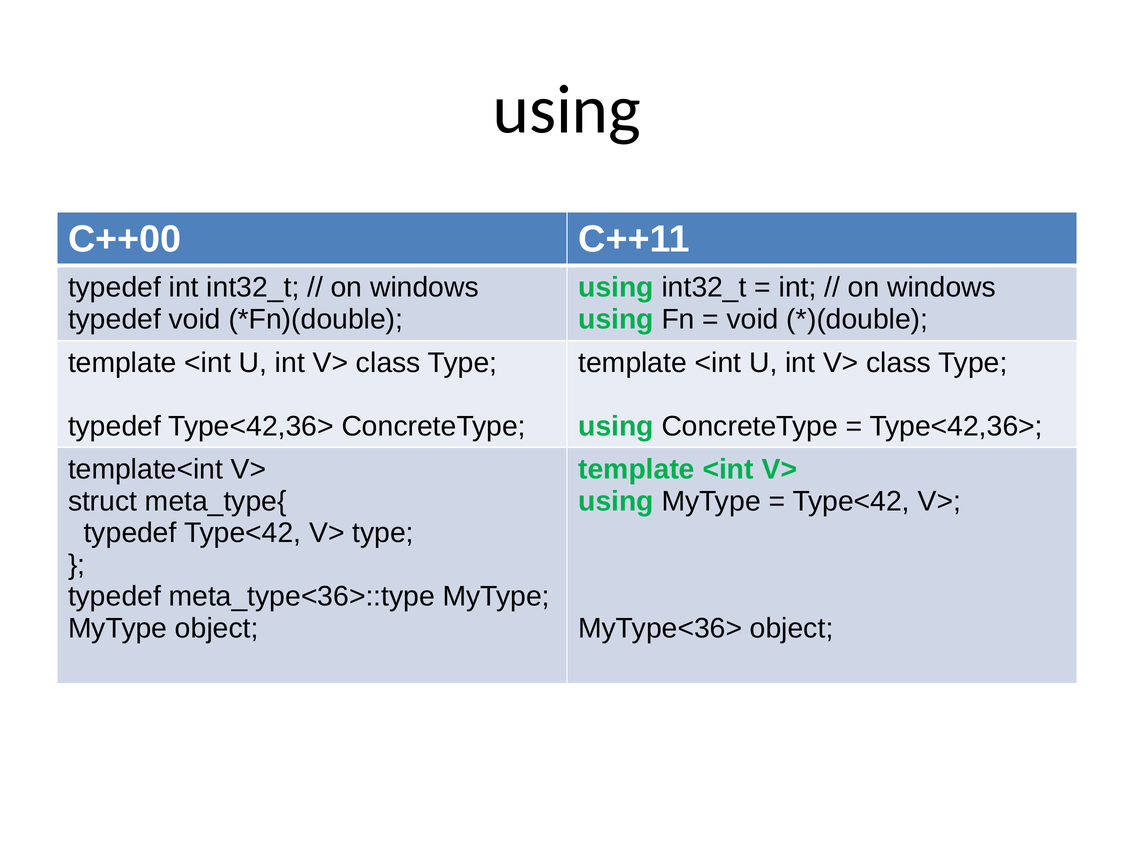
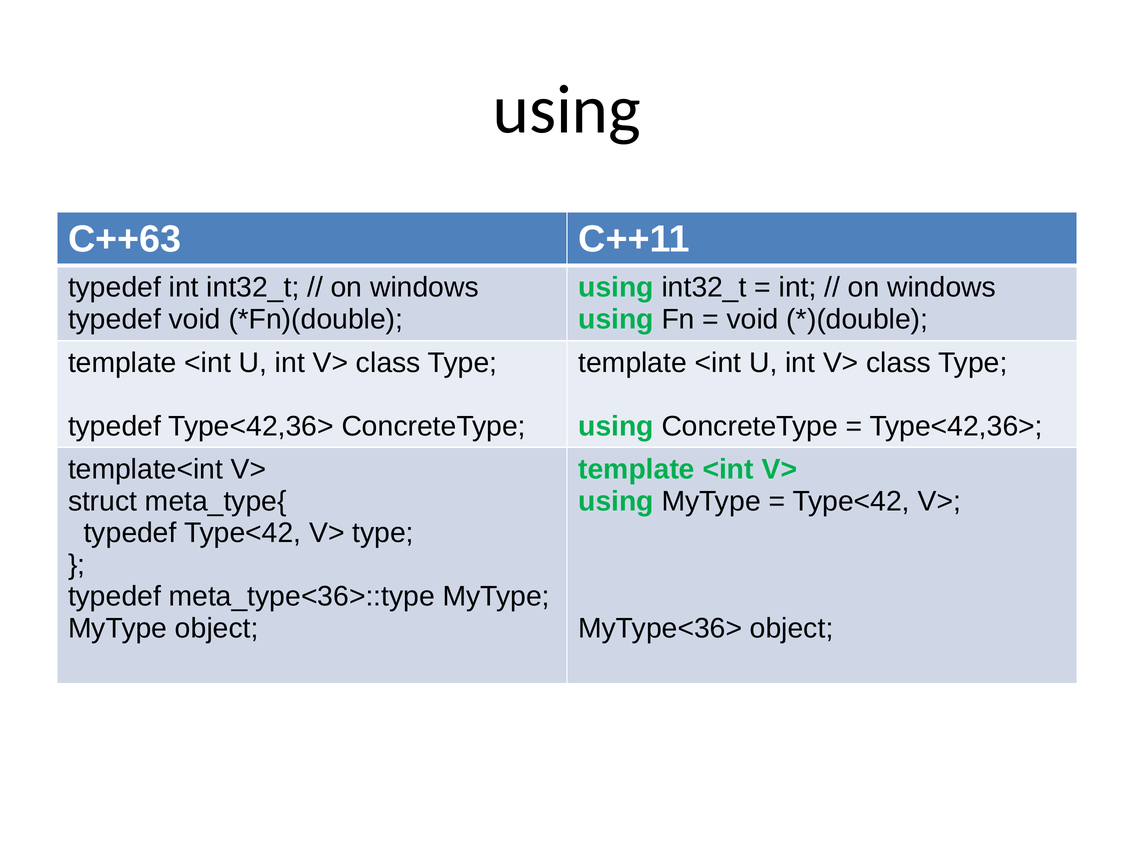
C++00: C++00 -> C++63
